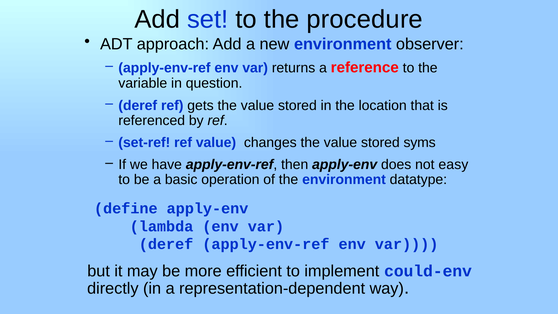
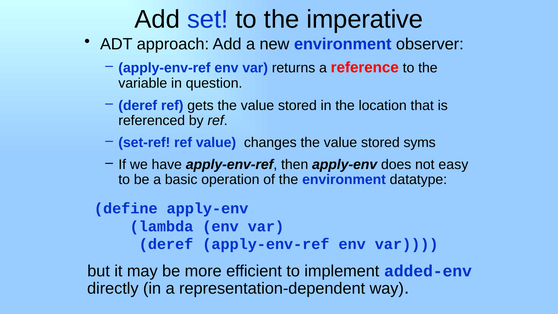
procedure: procedure -> imperative
could-env: could-env -> added-env
